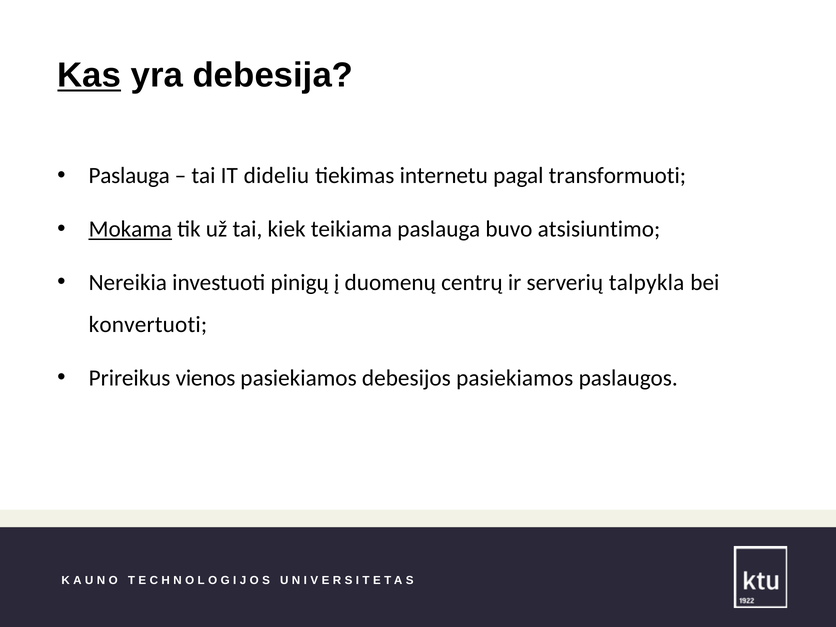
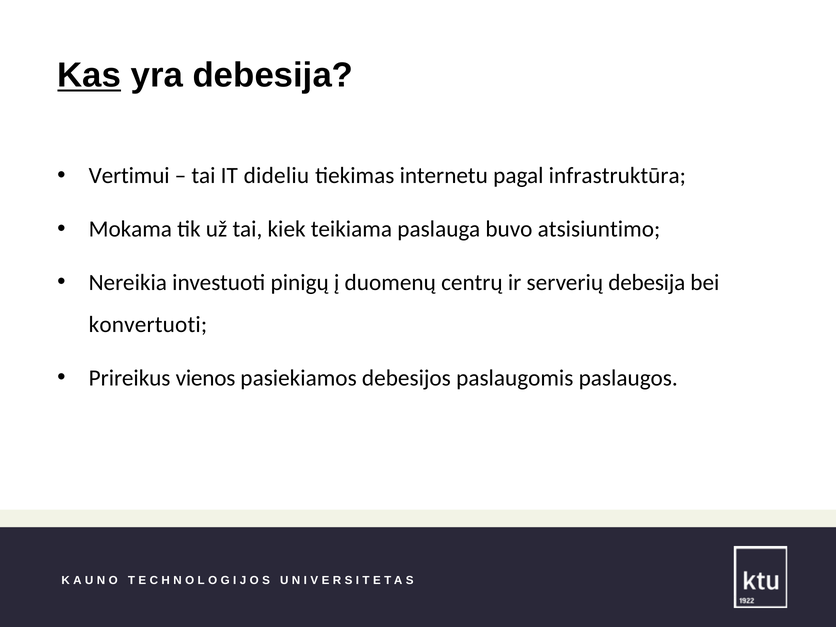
Paslauga at (129, 176): Paslauga -> Vertimui
transformuoti: transformuoti -> infrastruktūra
Mokama underline: present -> none
serverių talpykla: talpykla -> debesija
debesijos pasiekiamos: pasiekiamos -> paslaugomis
